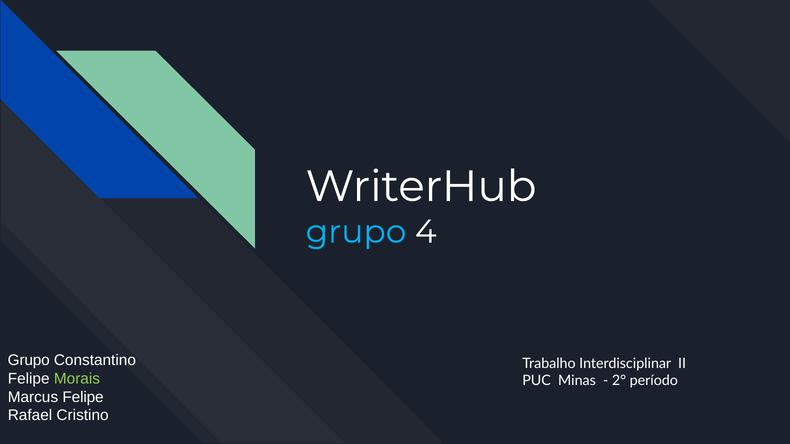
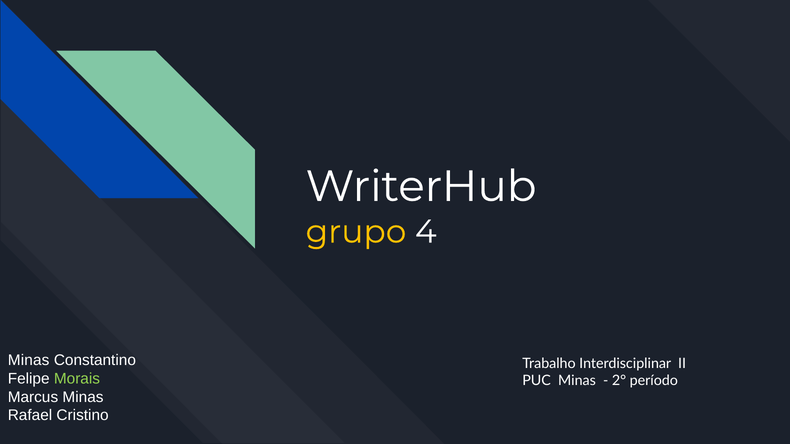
grupo at (356, 232) colour: light blue -> yellow
Grupo at (29, 360): Grupo -> Minas
Marcus Felipe: Felipe -> Minas
